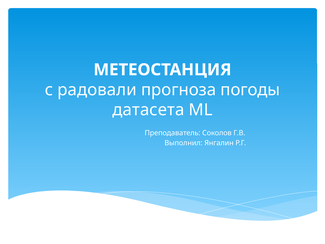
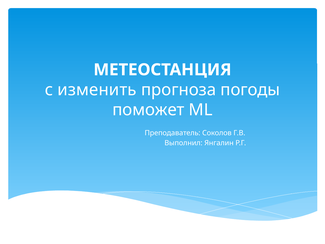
радовали: радовали -> изменить
датасета: датасета -> поможет
